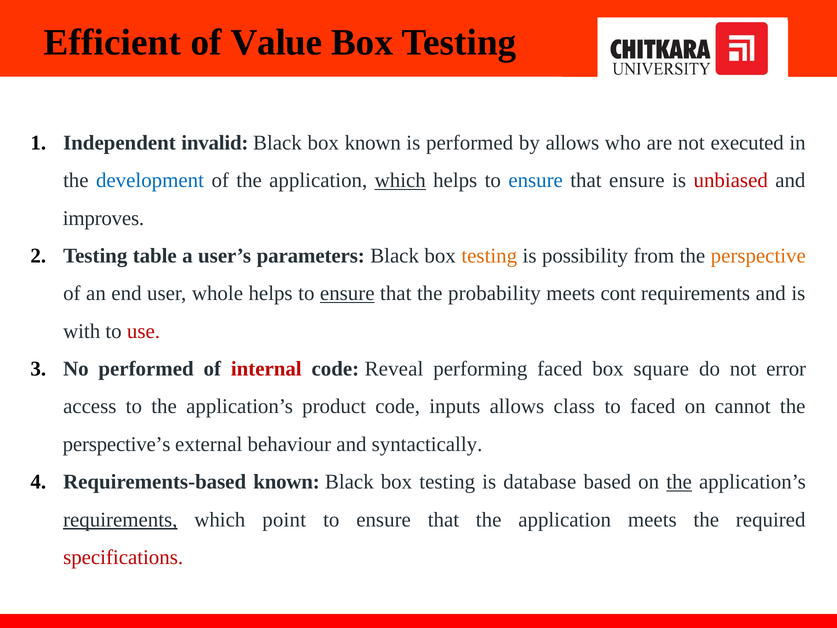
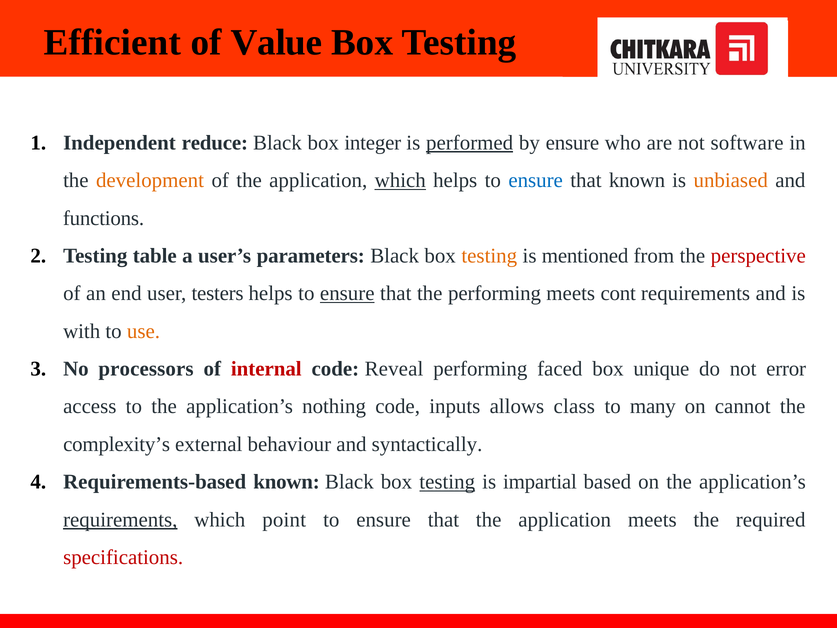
invalid: invalid -> reduce
box known: known -> integer
performed at (470, 143) underline: none -> present
by allows: allows -> ensure
executed: executed -> software
development colour: blue -> orange
that ensure: ensure -> known
unbiased colour: red -> orange
improves: improves -> functions
possibility: possibility -> mentioned
perspective colour: orange -> red
whole: whole -> testers
the probability: probability -> performing
use colour: red -> orange
No performed: performed -> processors
square: square -> unique
product: product -> nothing
to faced: faced -> many
perspective’s: perspective’s -> complexity’s
testing at (447, 482) underline: none -> present
database: database -> impartial
the at (679, 482) underline: present -> none
